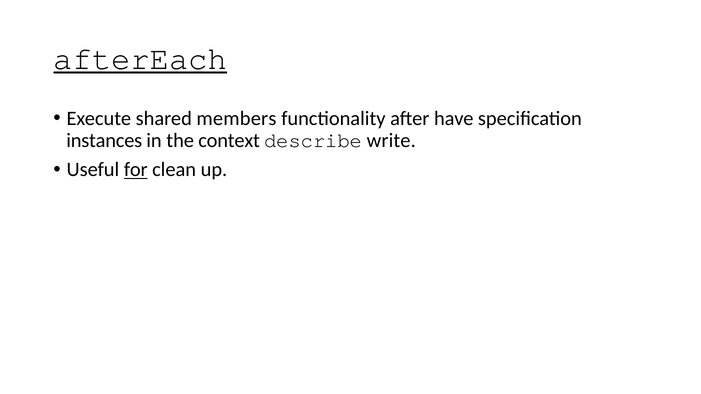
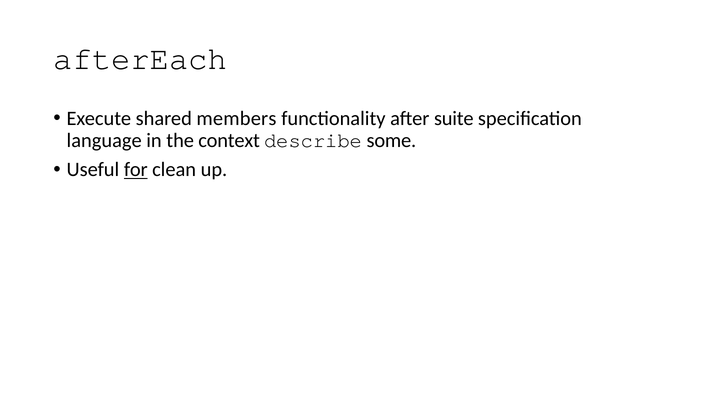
afterEach underline: present -> none
have: have -> suite
instances: instances -> language
write: write -> some
